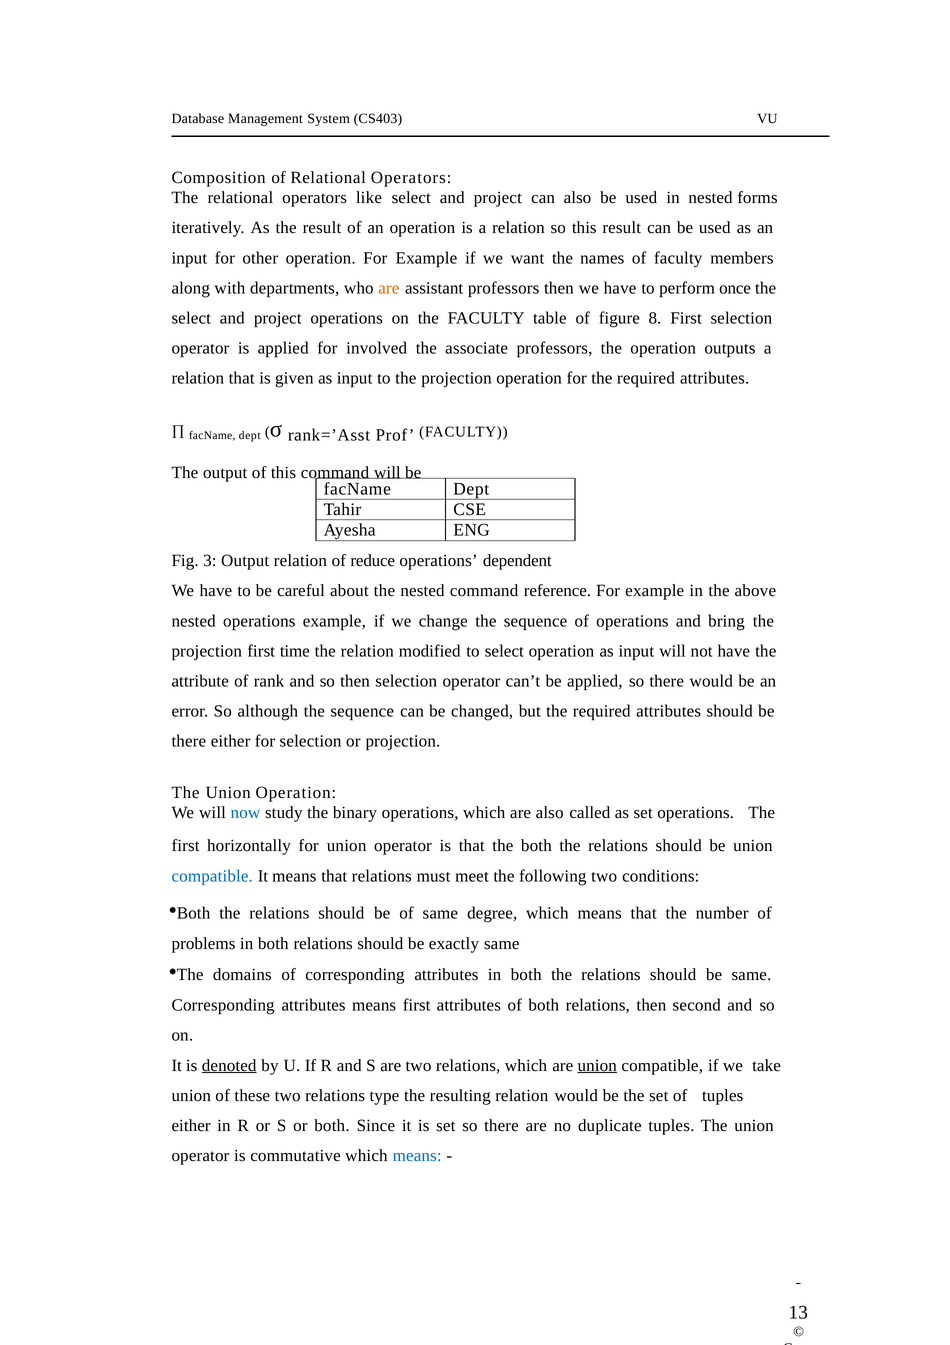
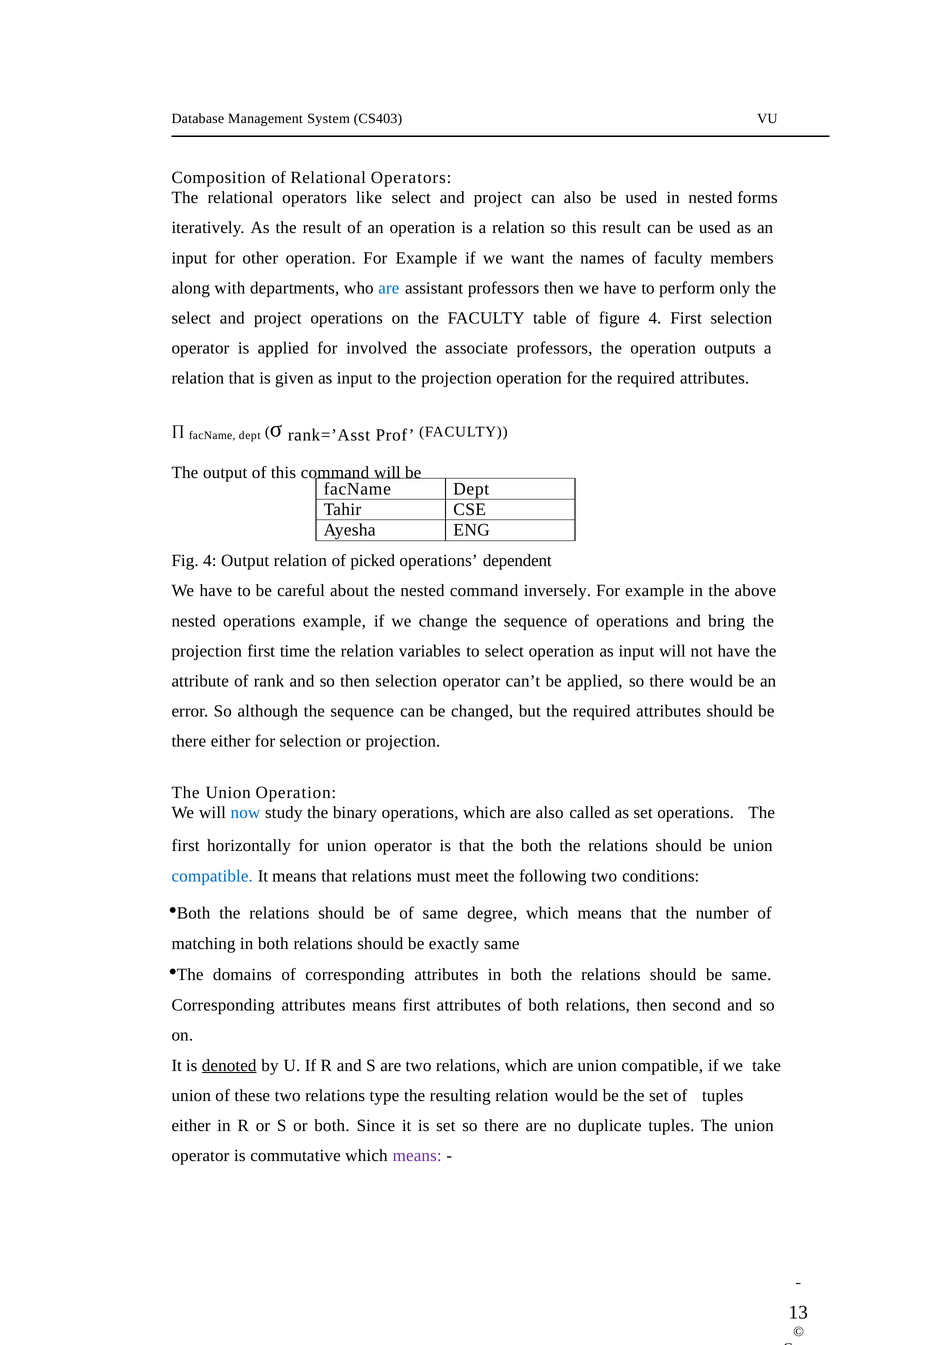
are at (389, 288) colour: orange -> blue
once: once -> only
figure 8: 8 -> 4
Fig 3: 3 -> 4
reduce: reduce -> picked
reference: reference -> inversely
modified: modified -> variables
problems: problems -> matching
union at (597, 1065) underline: present -> none
means at (417, 1155) colour: blue -> purple
